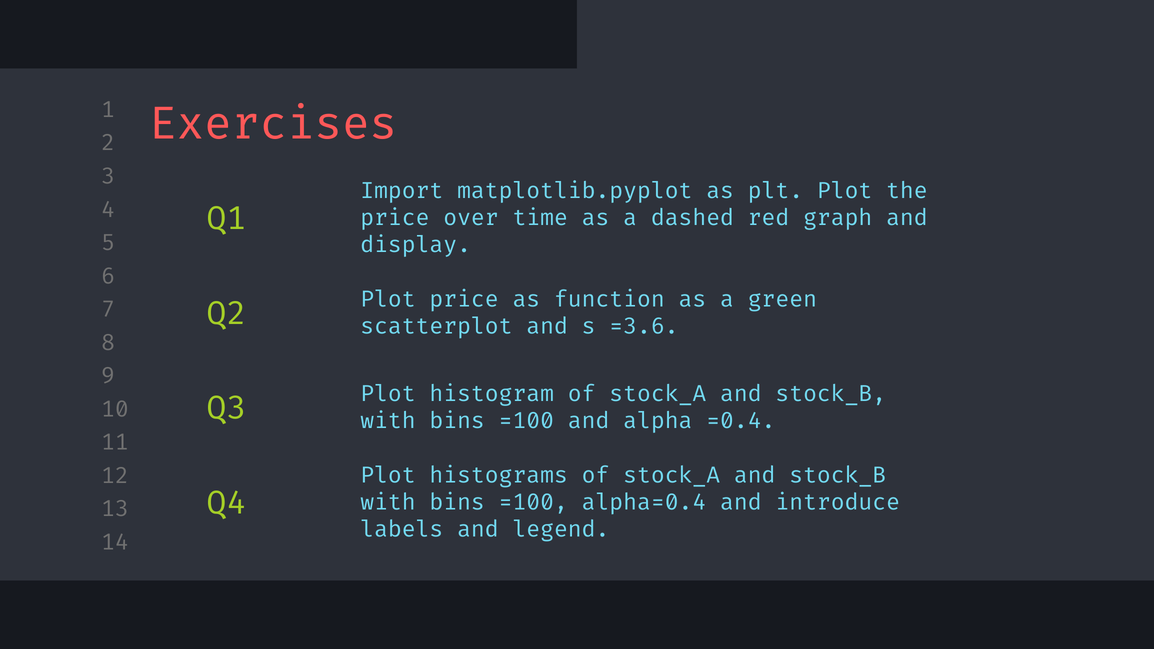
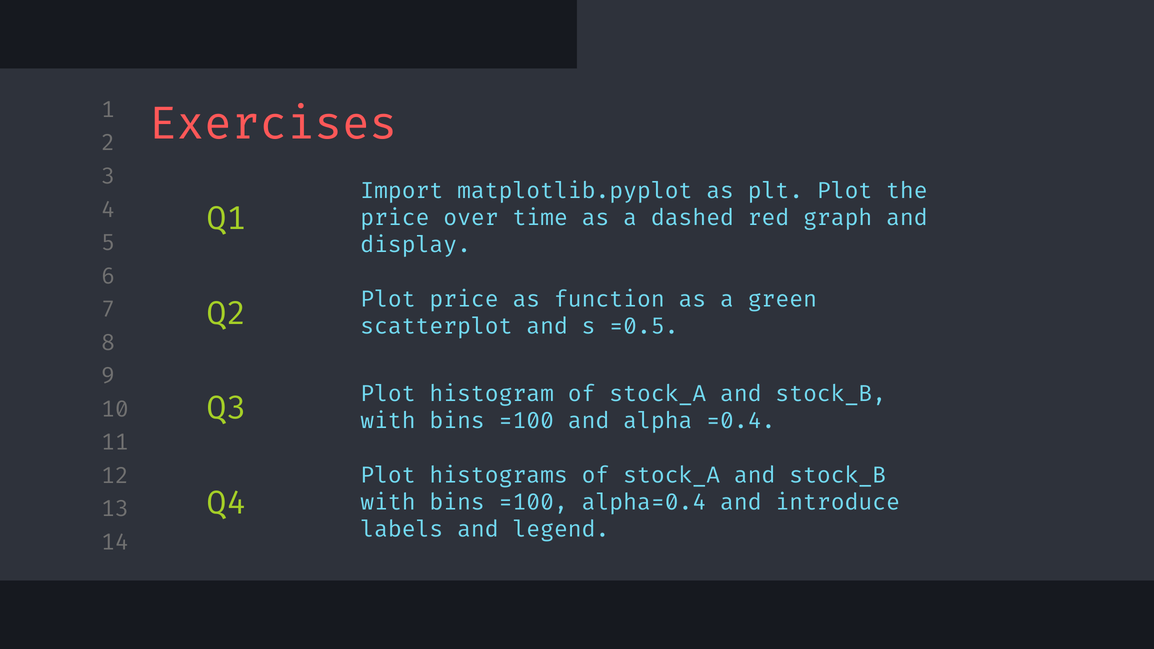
=3.6: =3.6 -> =0.5
